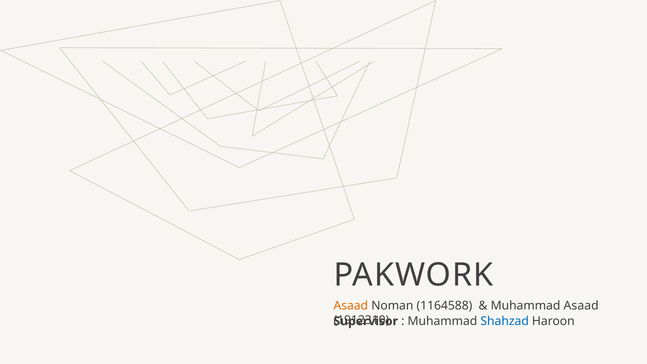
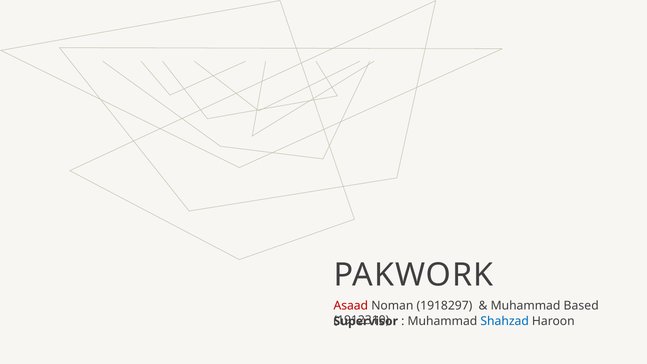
Asaad at (351, 305) colour: orange -> red
1164588: 1164588 -> 1918297
Muhammad Asaad: Asaad -> Based
